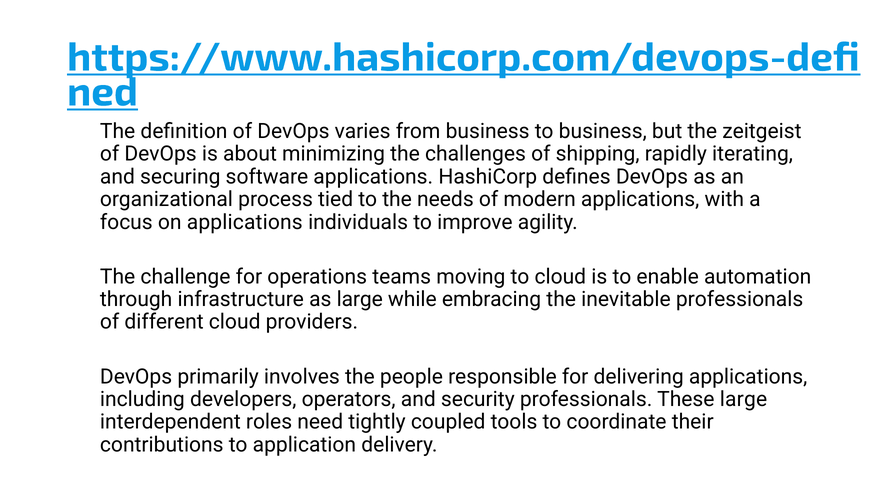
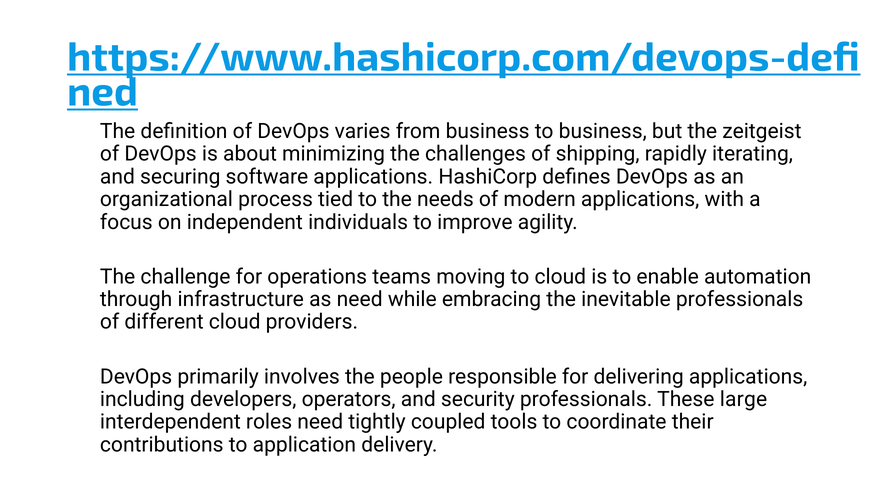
on applications: applications -> independent
as large: large -> need
